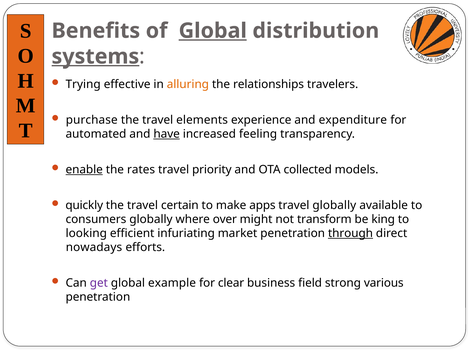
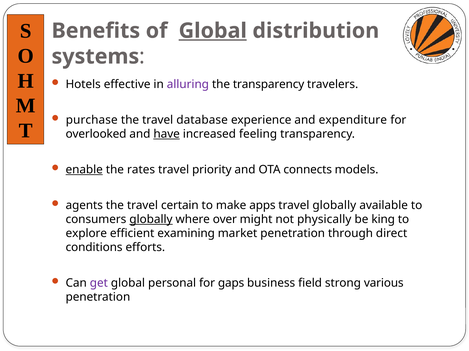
systems underline: present -> none
Trying: Trying -> Hotels
alluring colour: orange -> purple
the relationships: relationships -> transparency
elements: elements -> database
automated: automated -> overlooked
collected: collected -> connects
quickly: quickly -> agents
globally at (151, 220) underline: none -> present
transform: transform -> physically
looking: looking -> explore
infuriating: infuriating -> examining
through underline: present -> none
nowadays: nowadays -> conditions
example: example -> personal
clear: clear -> gaps
